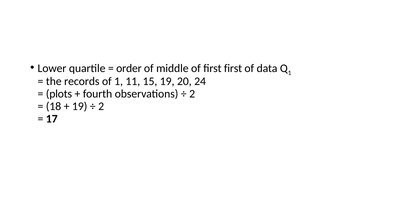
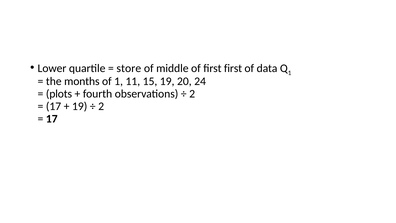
order: order -> store
records: records -> months
18 at (54, 106): 18 -> 17
